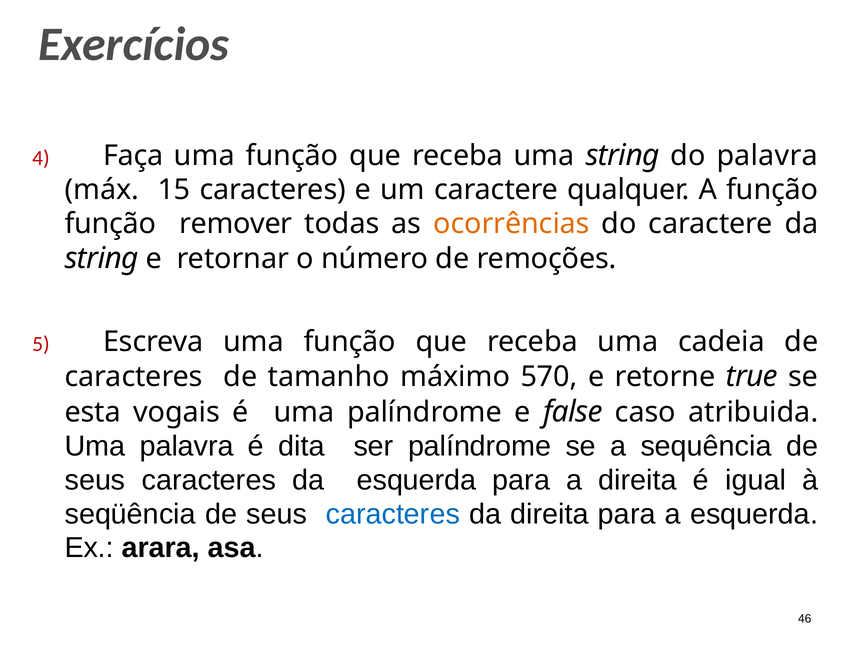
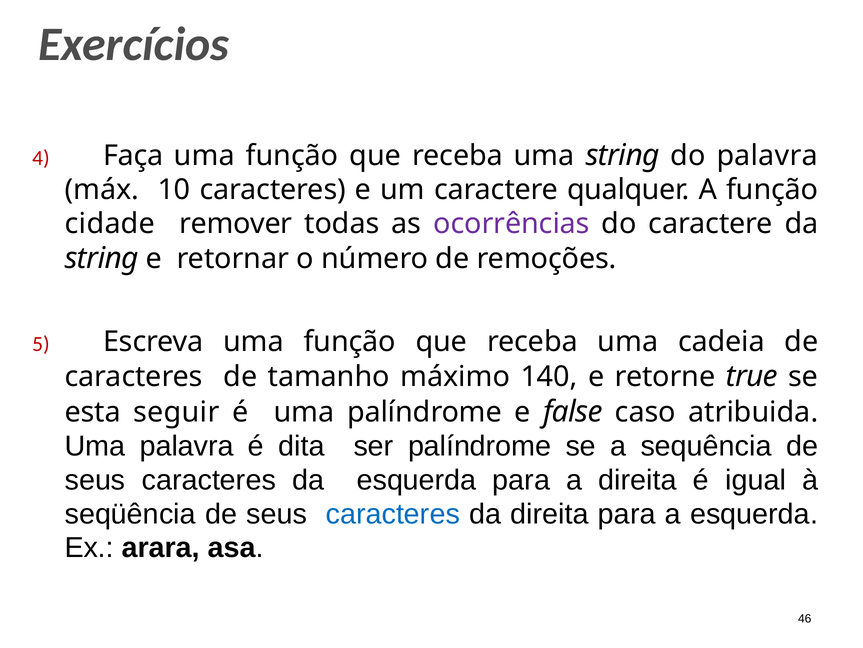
15: 15 -> 10
função at (110, 223): função -> cidade
ocorrências colour: orange -> purple
570: 570 -> 140
vogais: vogais -> seguir
